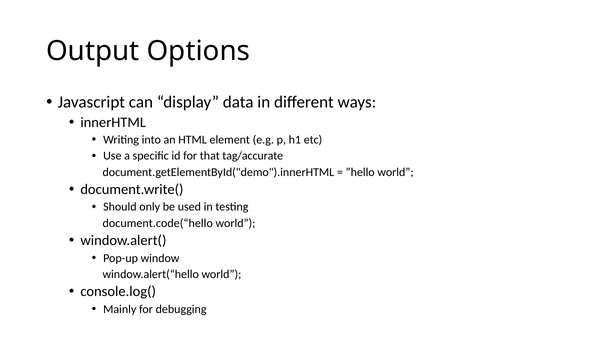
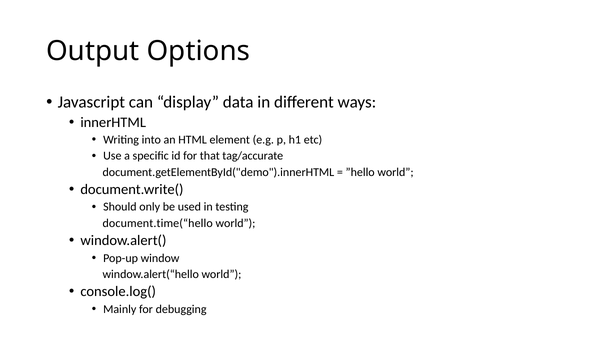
document.code(“hello: document.code(“hello -> document.time(“hello
